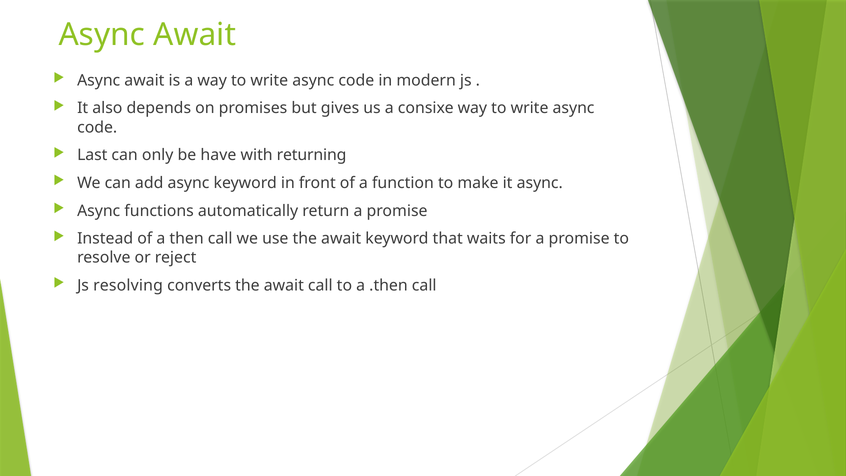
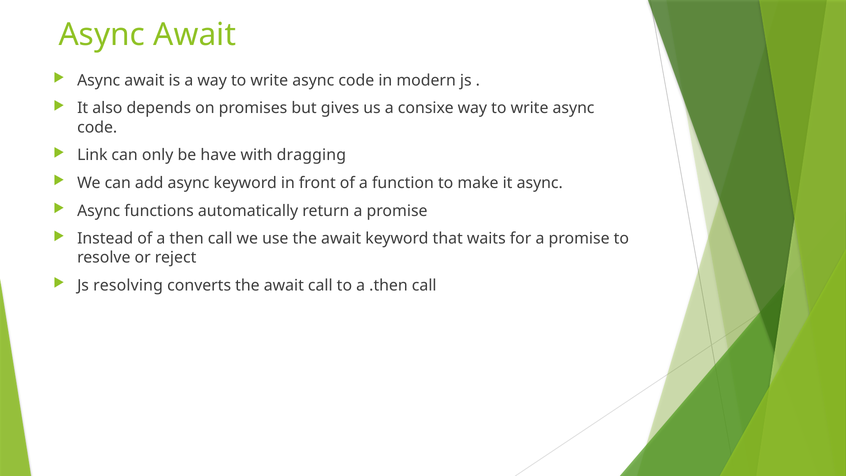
Last: Last -> Link
returning: returning -> dragging
